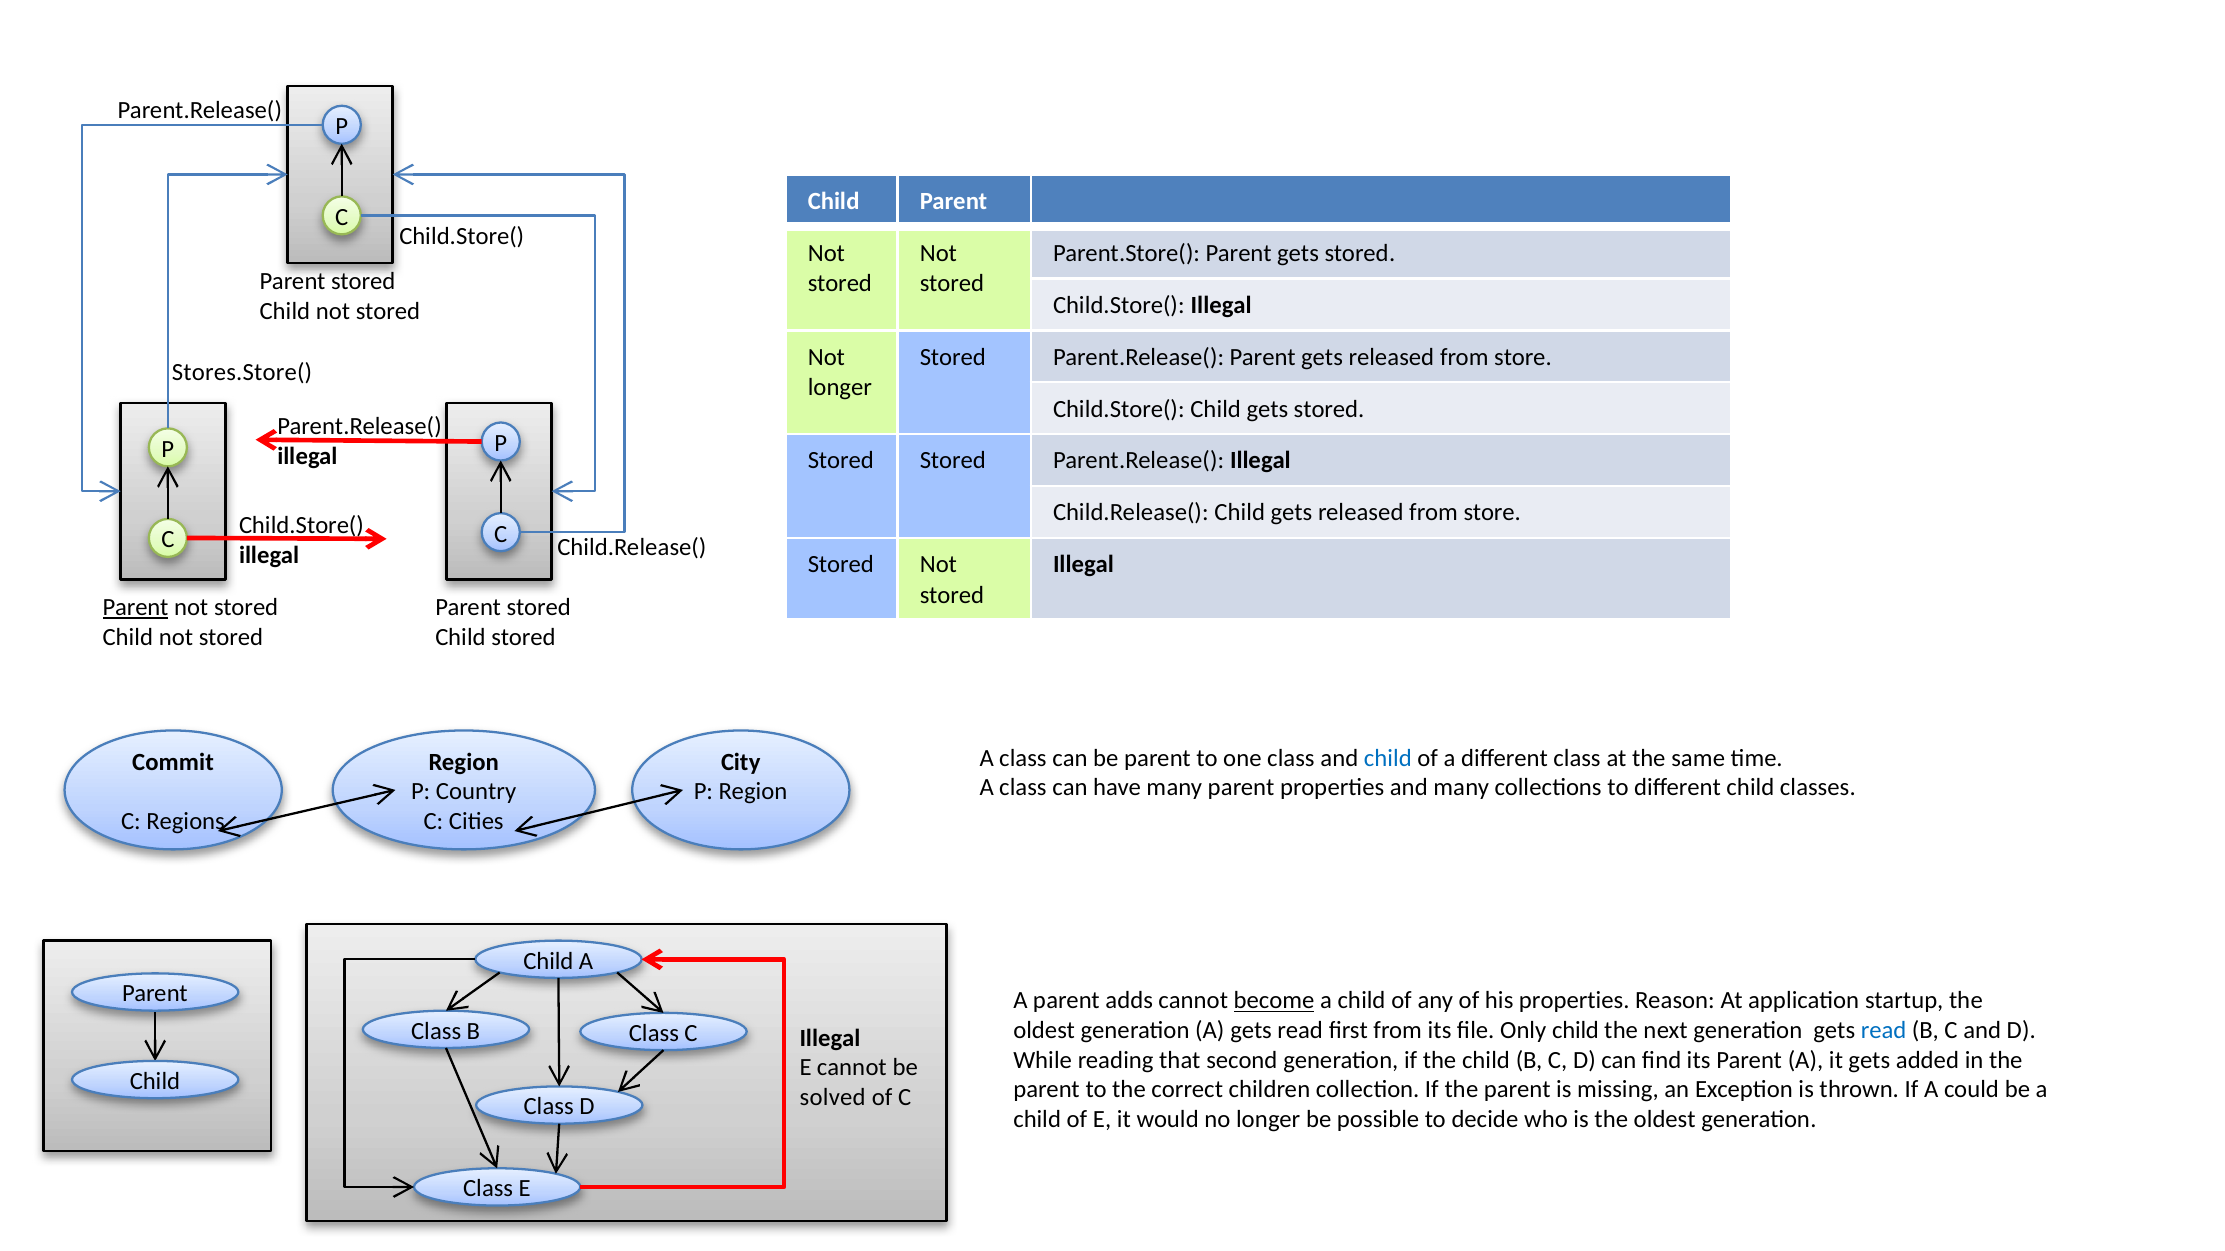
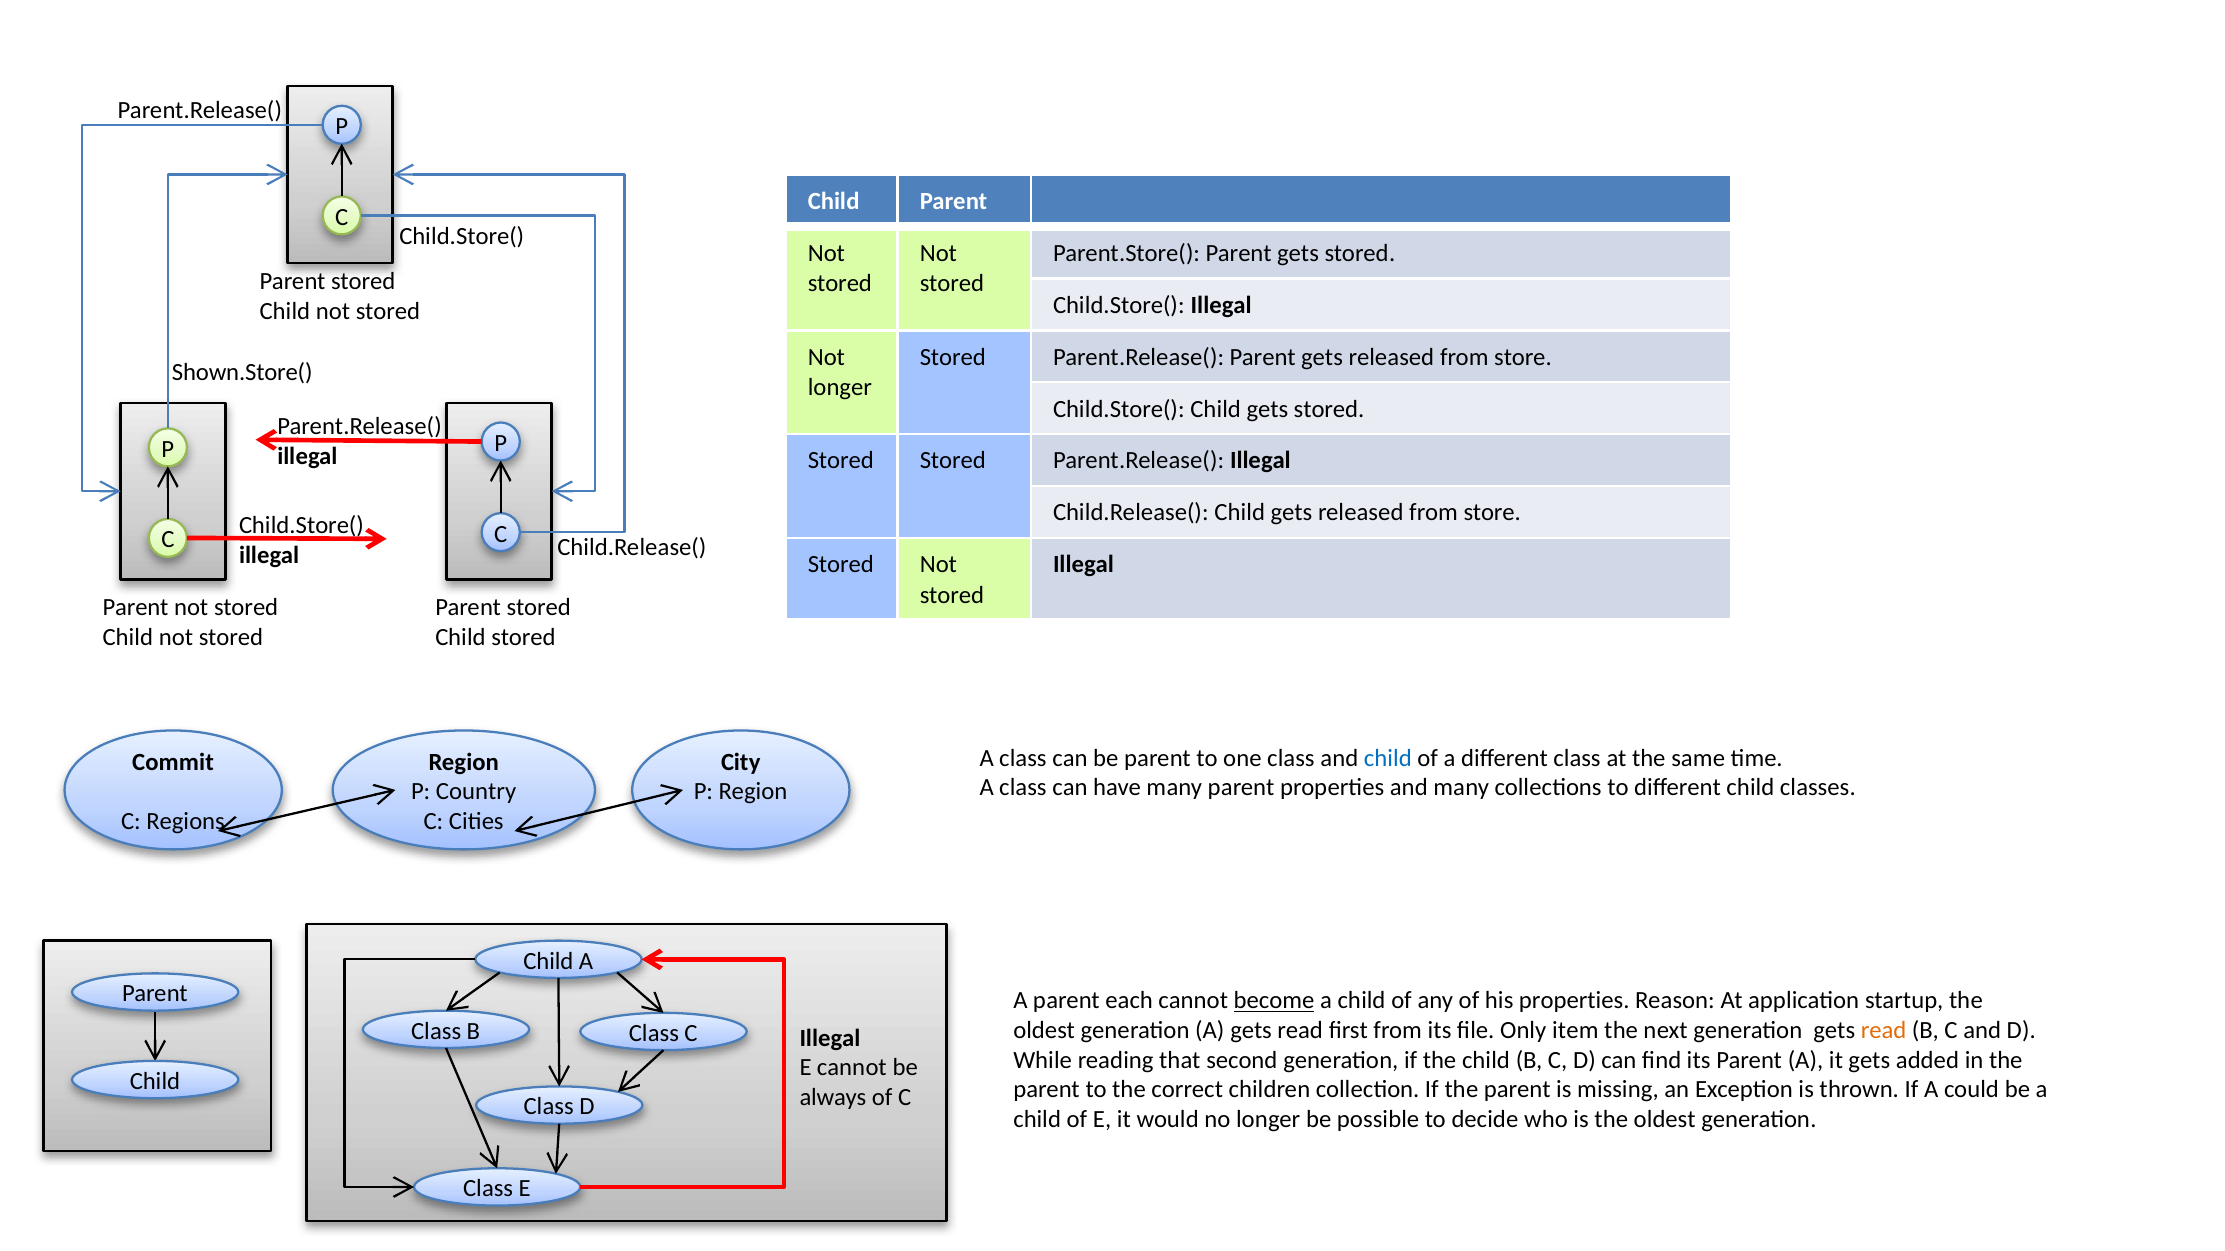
Stores.Store(: Stores.Store( -> Shown.Store(
Parent at (136, 608) underline: present -> none
adds: adds -> each
Only child: child -> item
read at (1884, 1031) colour: blue -> orange
solved: solved -> always
